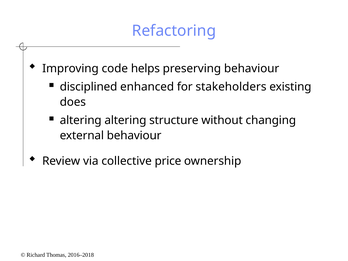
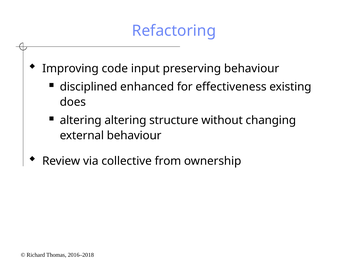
helps: helps -> input
stakeholders: stakeholders -> effectiveness
price: price -> from
